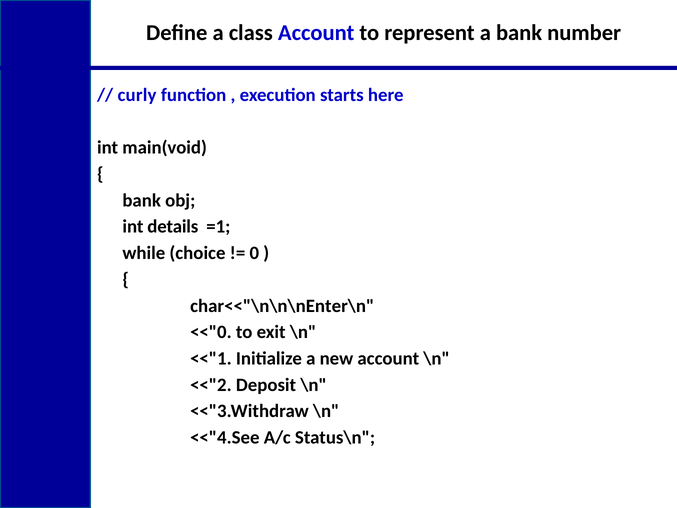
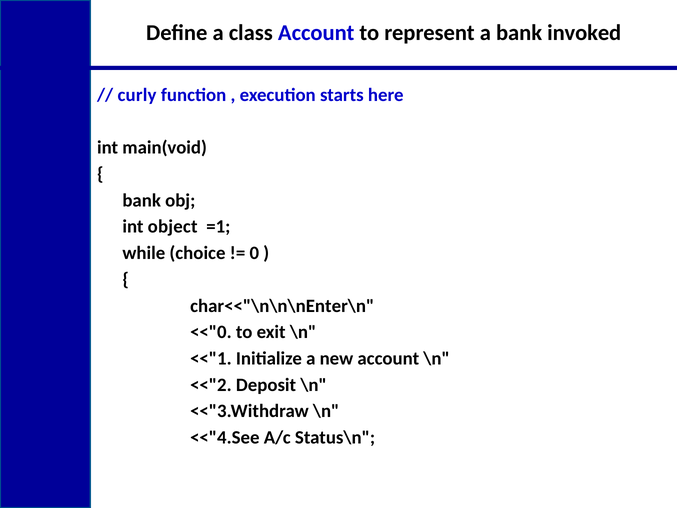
number: number -> invoked
details: details -> object
